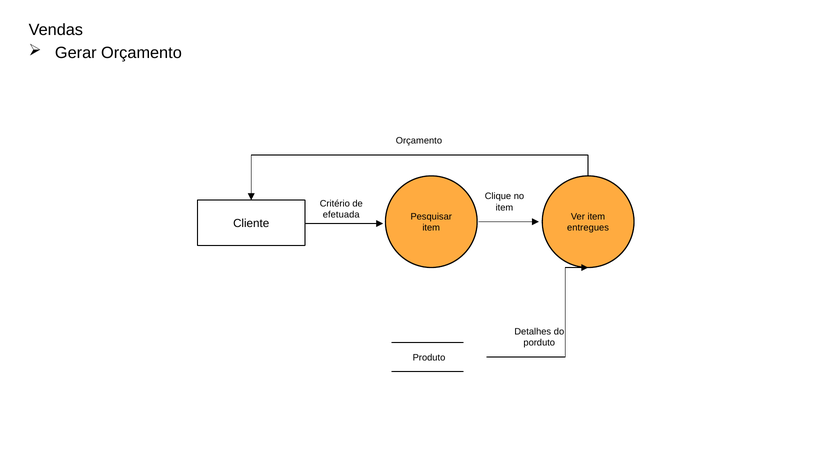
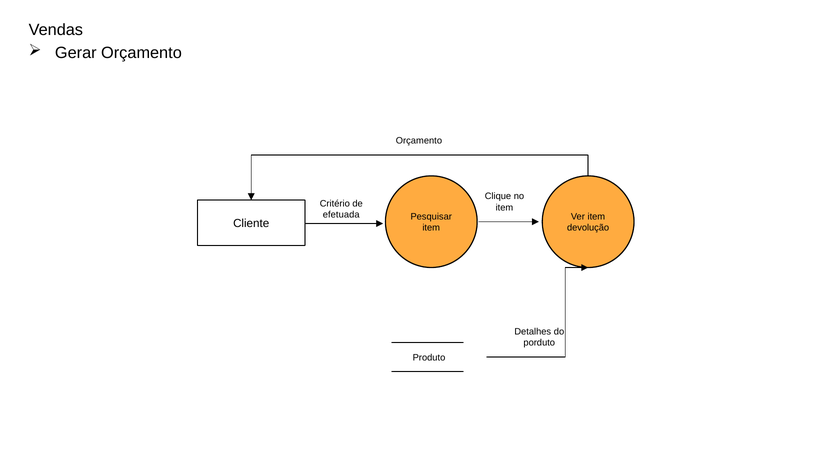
entregues: entregues -> devolução
